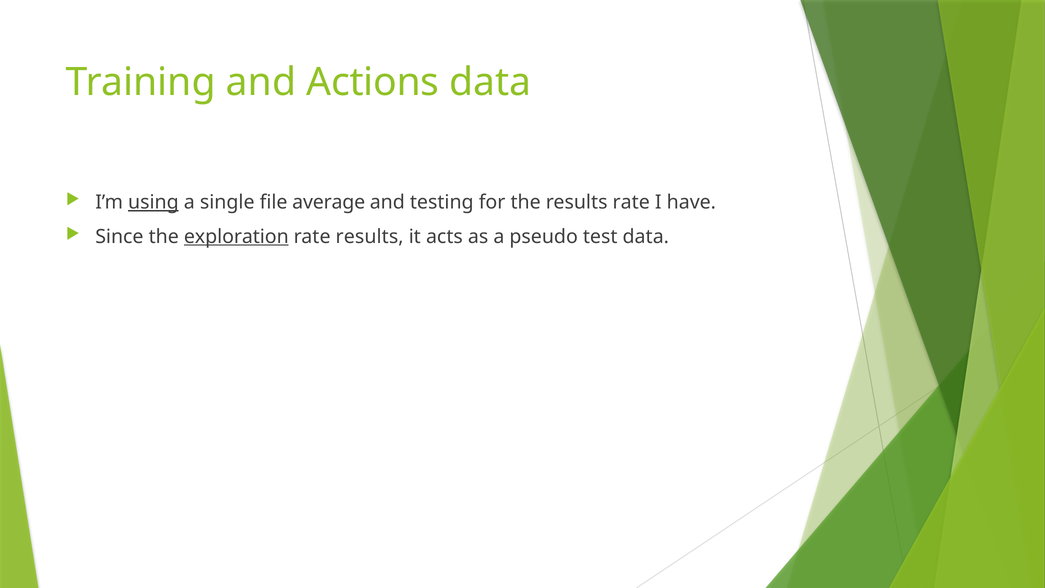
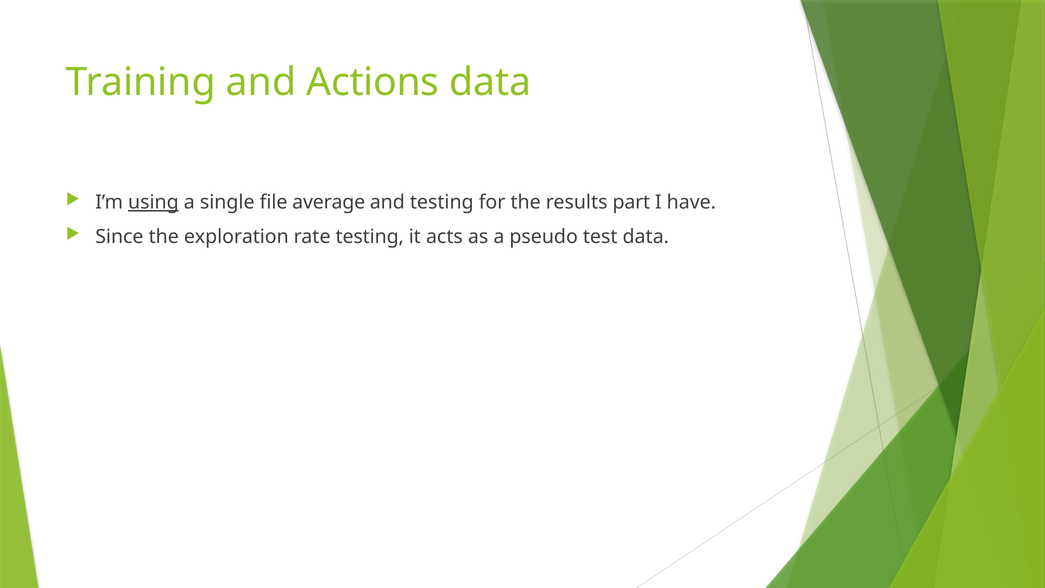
results rate: rate -> part
exploration underline: present -> none
rate results: results -> testing
